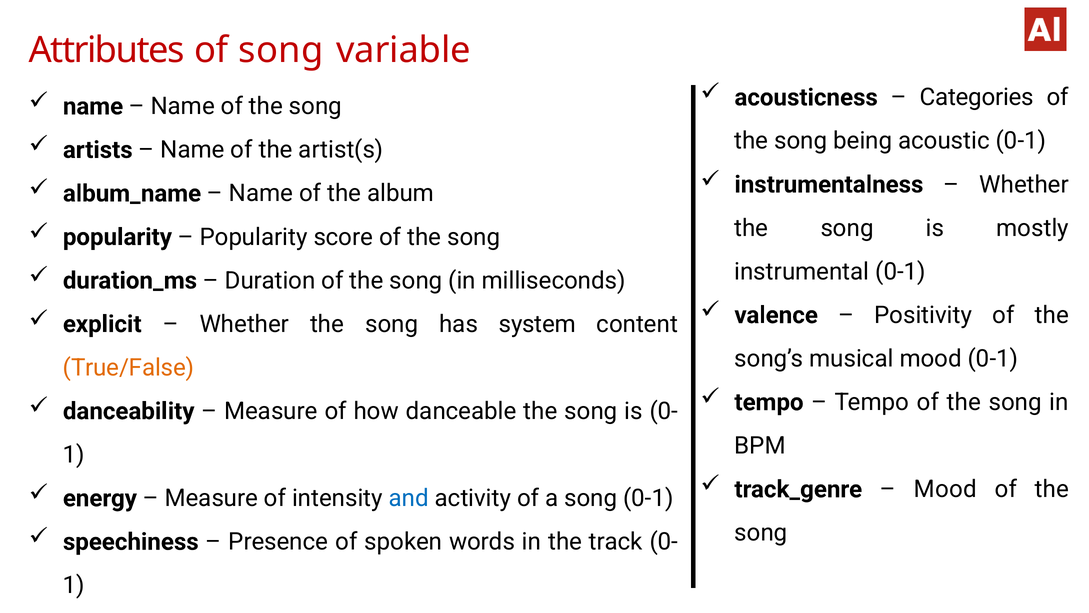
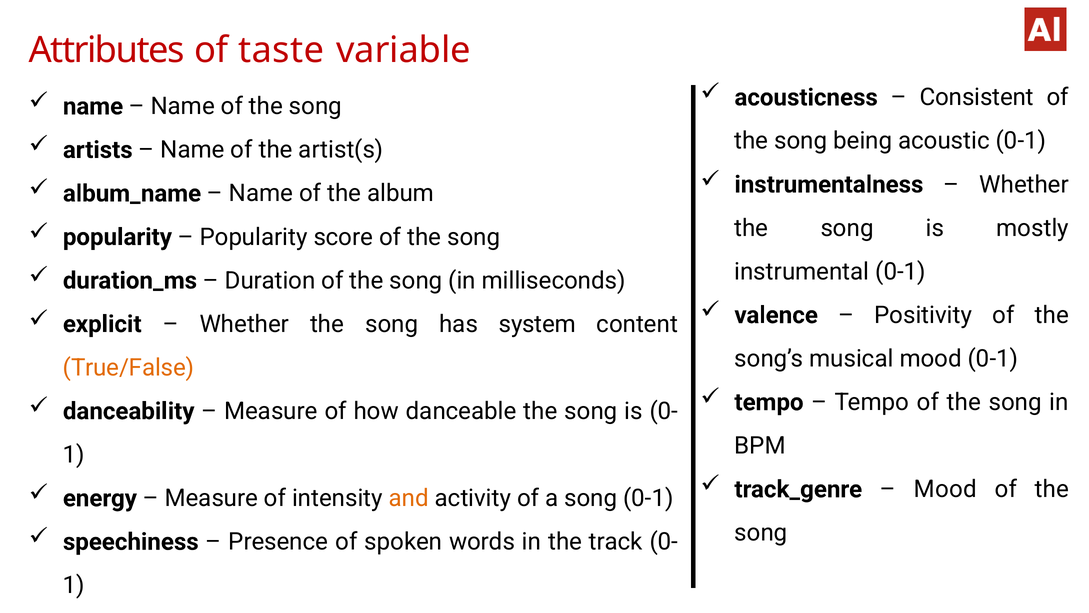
of song: song -> taste
Categories: Categories -> Consistent
and colour: blue -> orange
